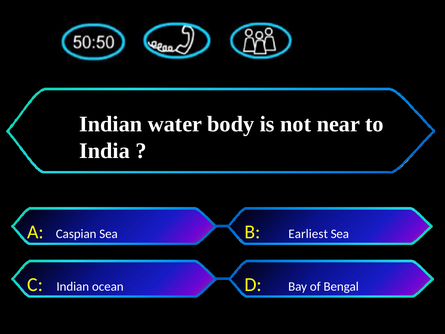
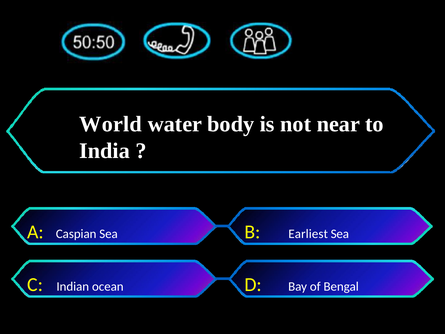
Indian at (111, 124): Indian -> World
